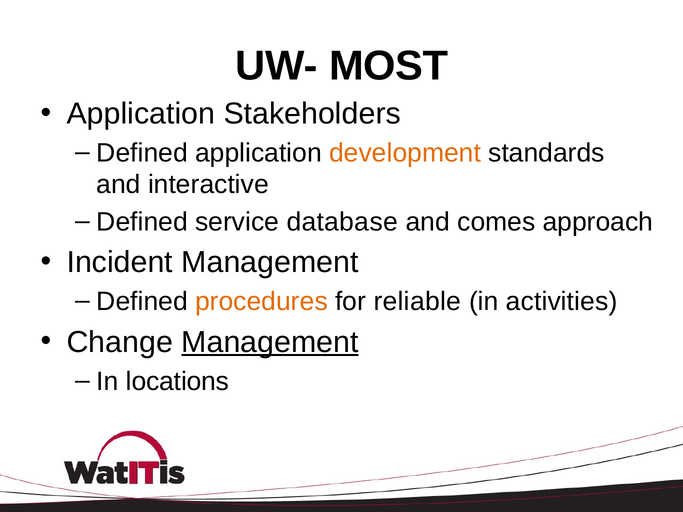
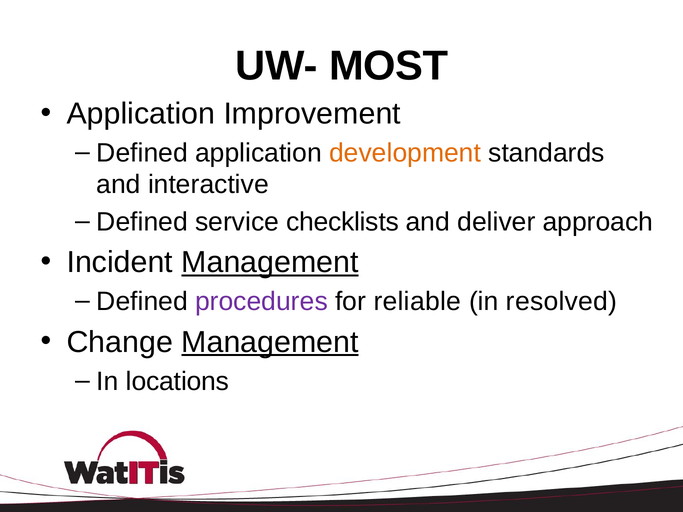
Stakeholders: Stakeholders -> Improvement
database: database -> checklists
comes: comes -> deliver
Management at (270, 262) underline: none -> present
procedures colour: orange -> purple
activities: activities -> resolved
